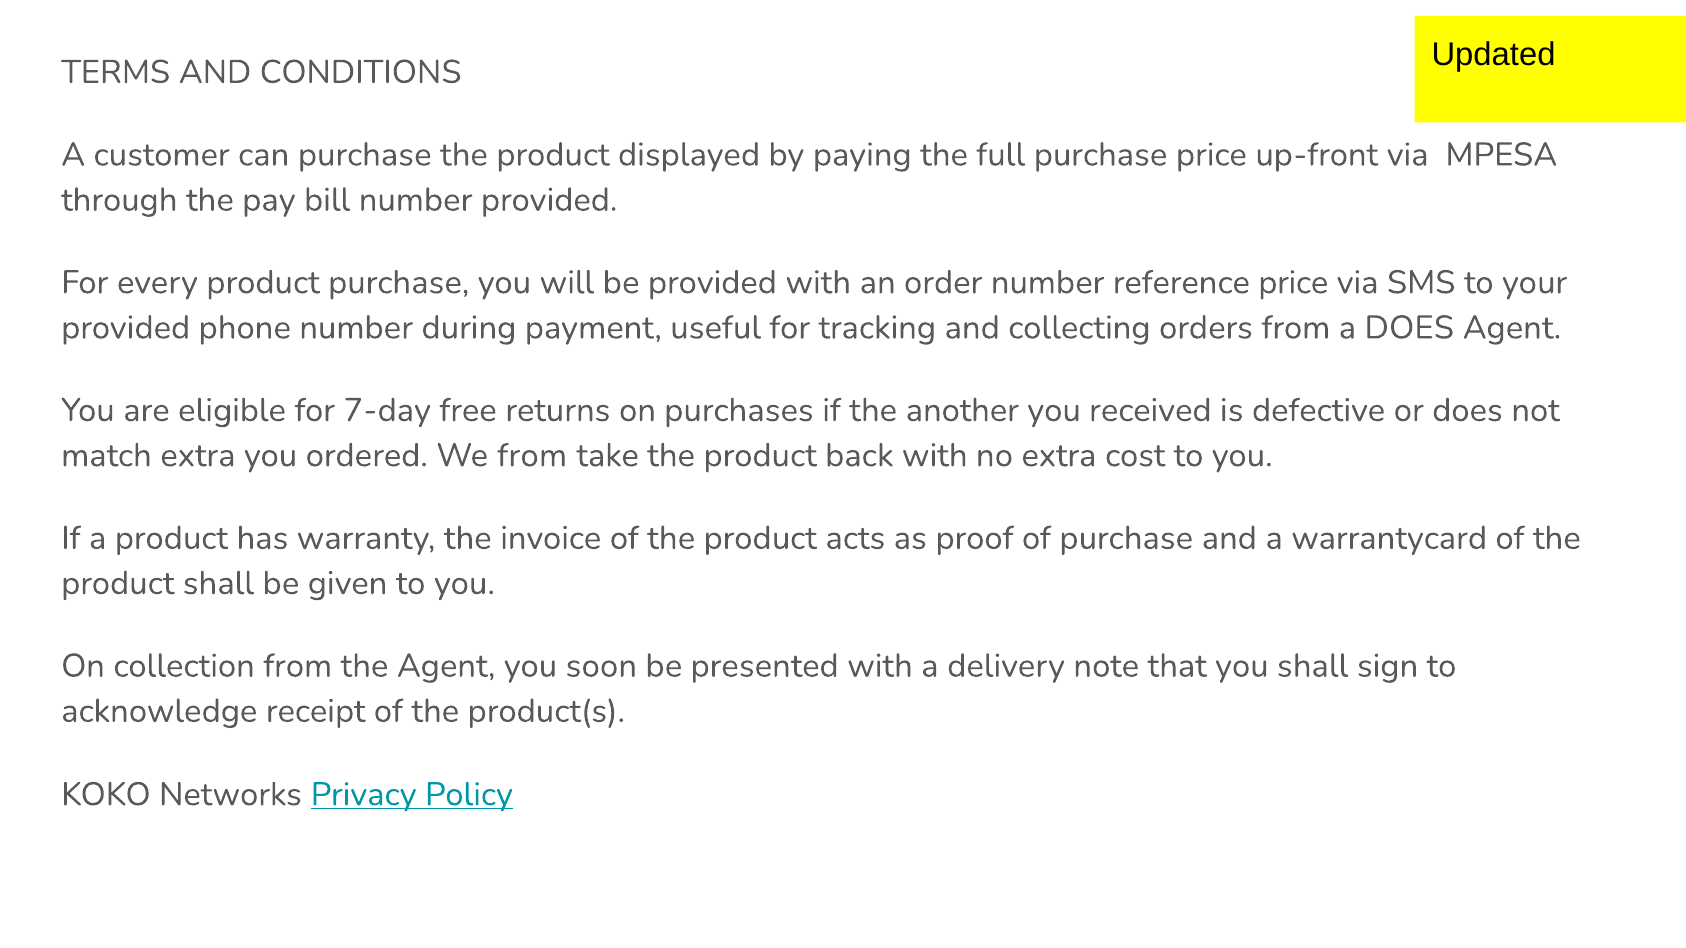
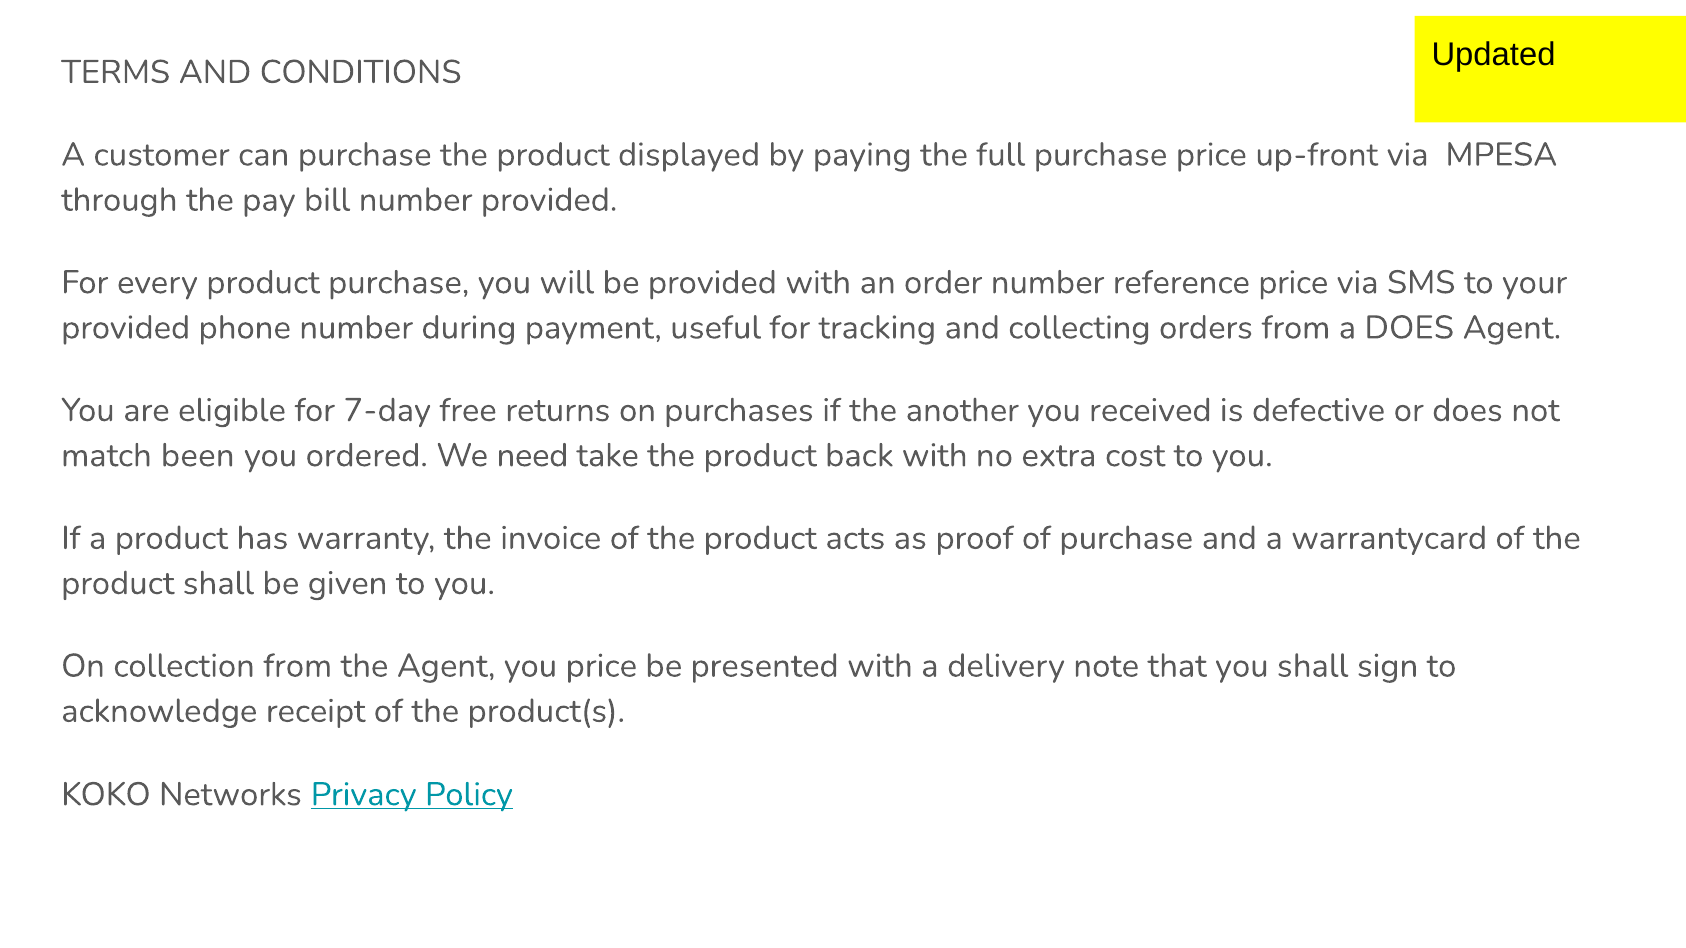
match extra: extra -> been
We from: from -> need
you soon: soon -> price
